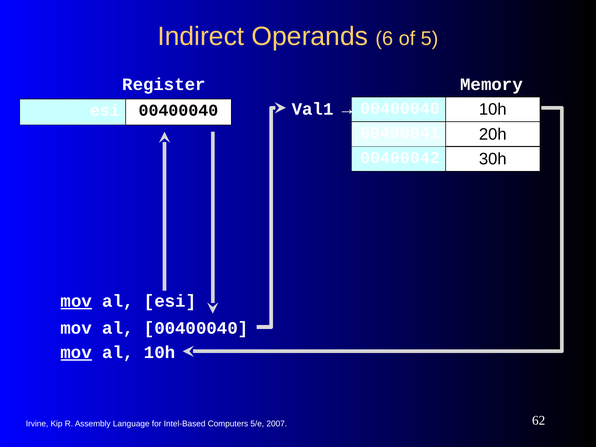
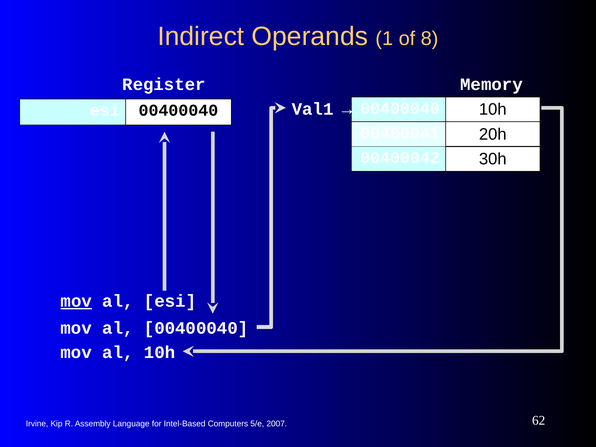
6: 6 -> 1
5: 5 -> 8
mov at (76, 353) underline: present -> none
